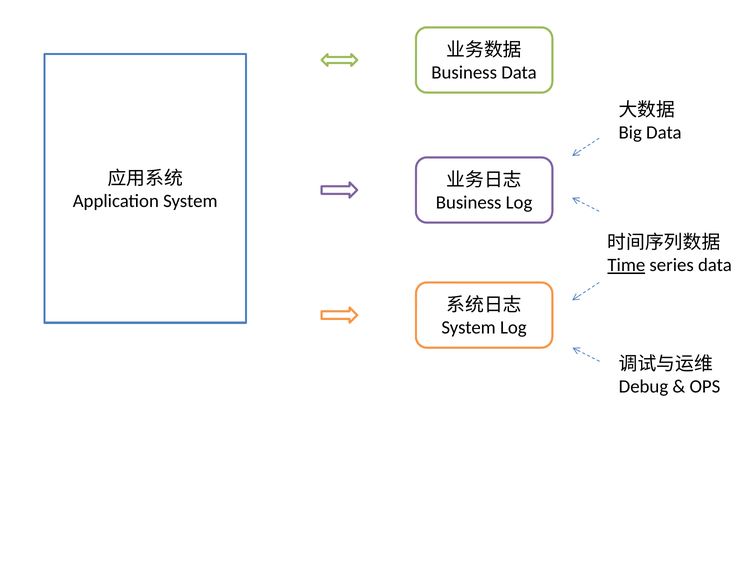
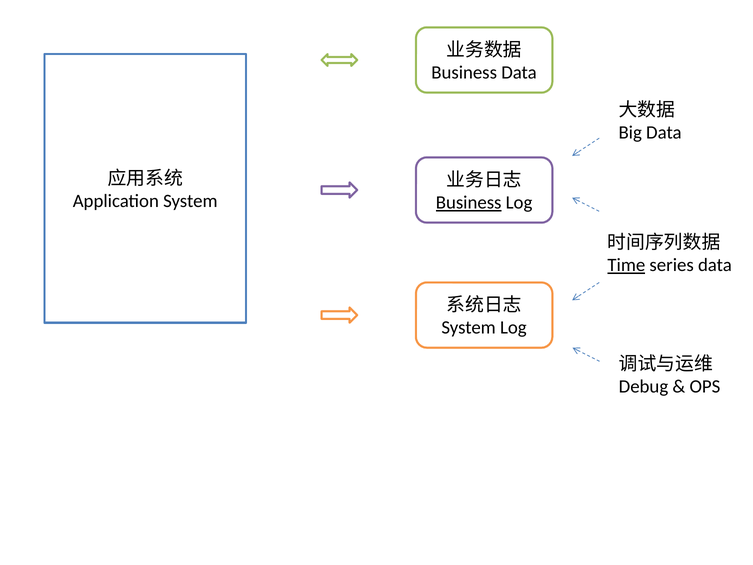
Business at (469, 203) underline: none -> present
